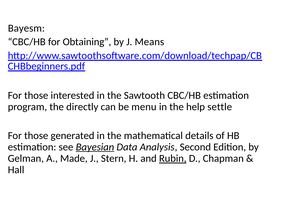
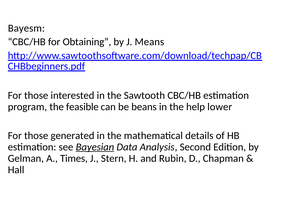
directly: directly -> feasible
menu: menu -> beans
settle: settle -> lower
Made: Made -> Times
Rubin underline: present -> none
